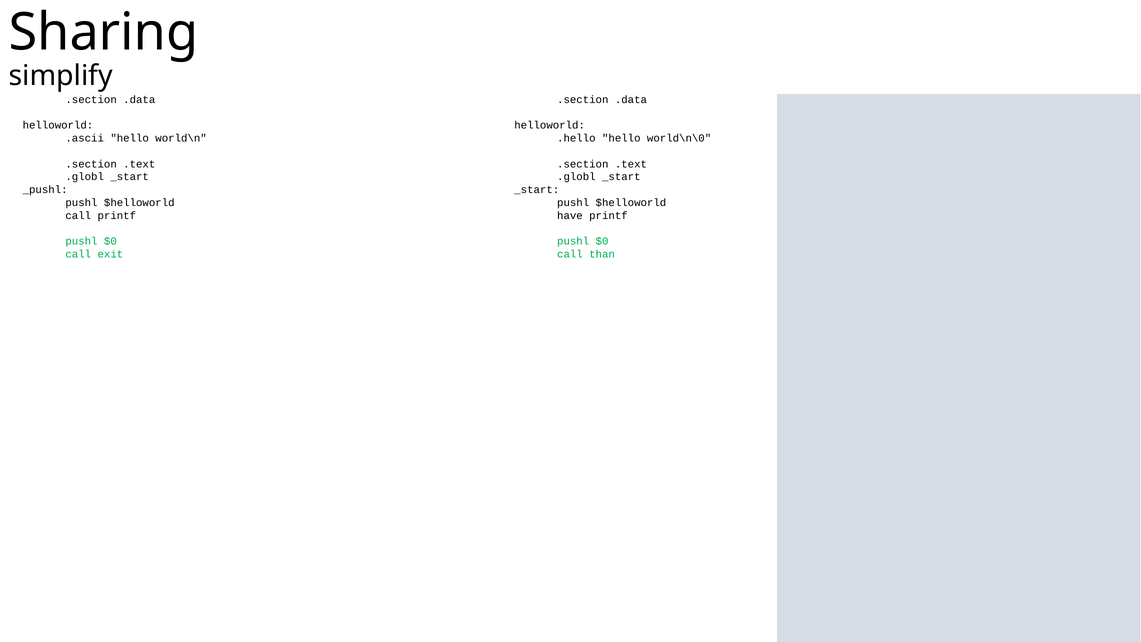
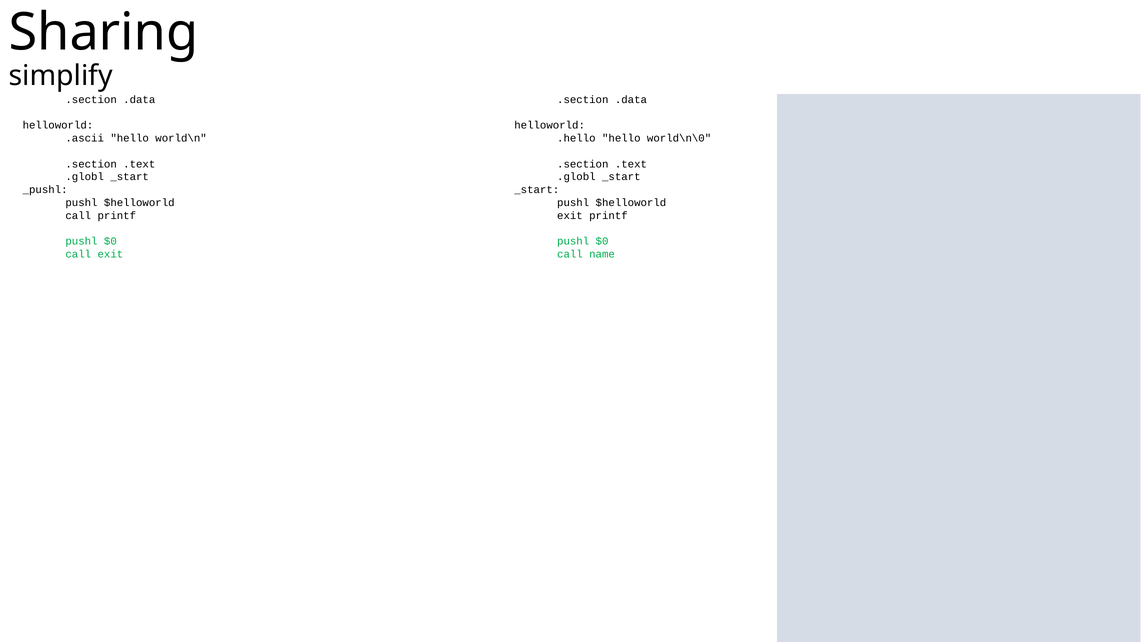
have at (570, 215): have -> exit
than: than -> name
